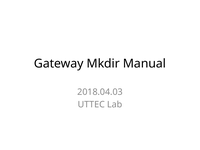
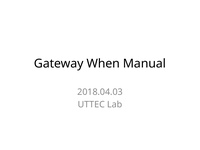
Mkdir: Mkdir -> When
